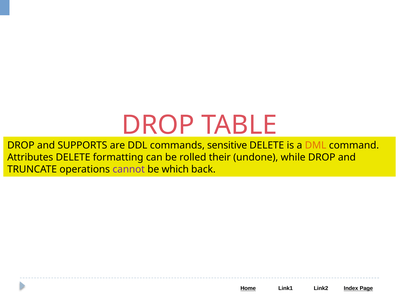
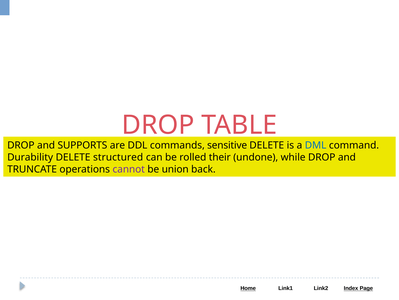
DML colour: orange -> blue
Attributes: Attributes -> Durability
formatting: formatting -> structured
which: which -> union
